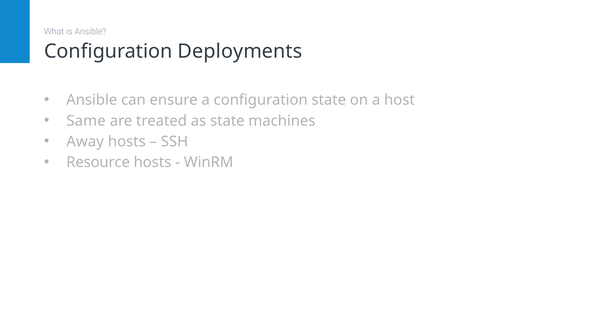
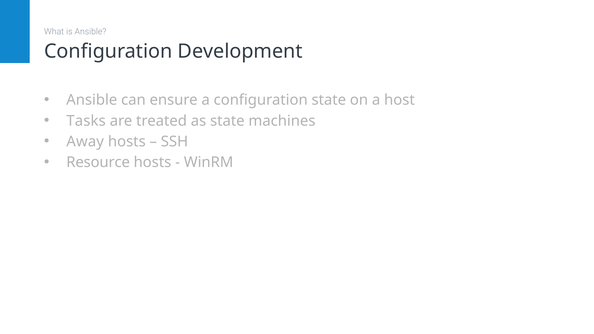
Deployments: Deployments -> Development
Same: Same -> Tasks
